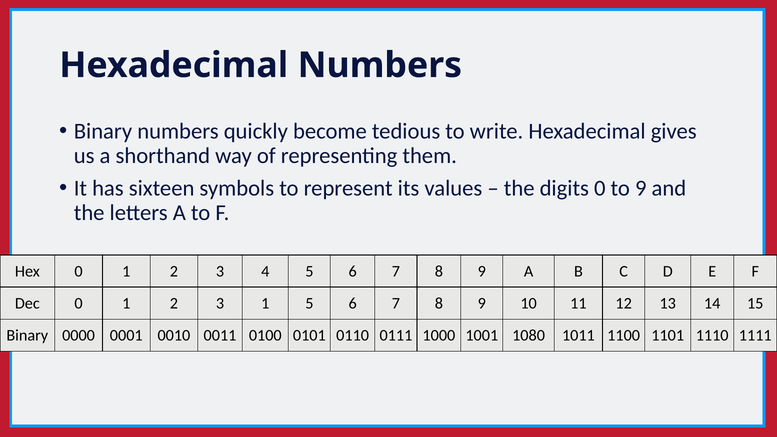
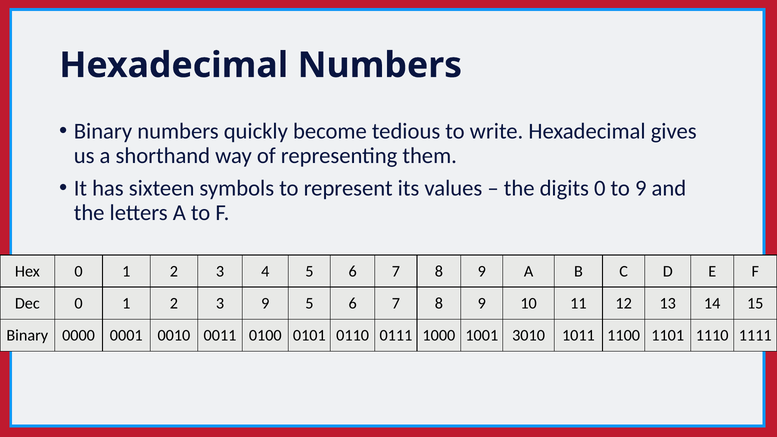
3 1: 1 -> 9
1080: 1080 -> 3010
